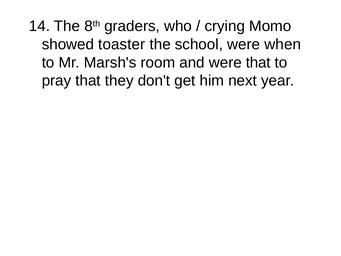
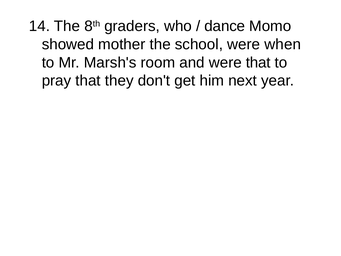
crying: crying -> dance
toaster: toaster -> mother
